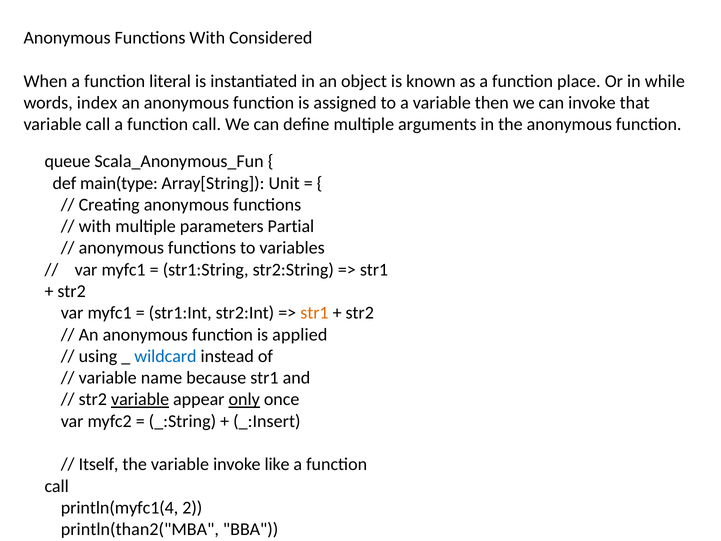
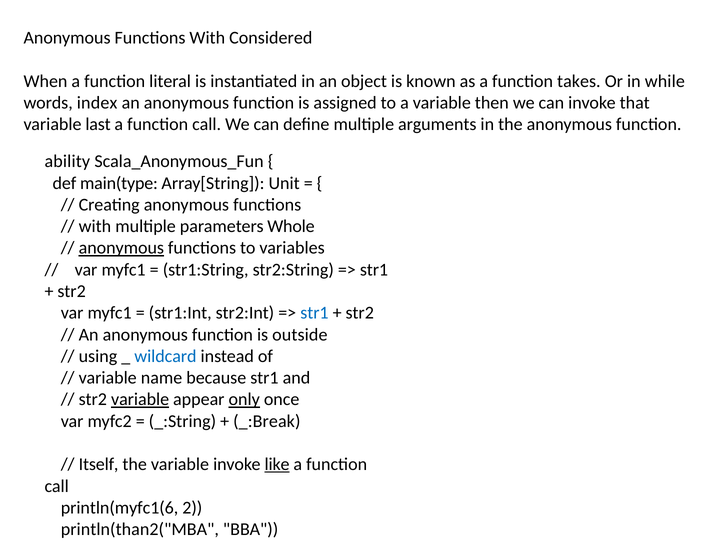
place: place -> takes
variable call: call -> last
queue: queue -> ability
Partial: Partial -> Whole
anonymous at (121, 248) underline: none -> present
str1 at (314, 313) colour: orange -> blue
applied: applied -> outside
_:Insert: _:Insert -> _:Break
like underline: none -> present
println(myfc1(4: println(myfc1(4 -> println(myfc1(6
